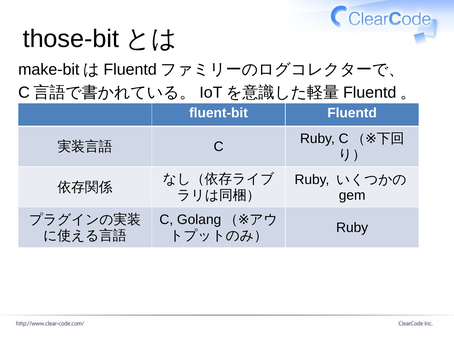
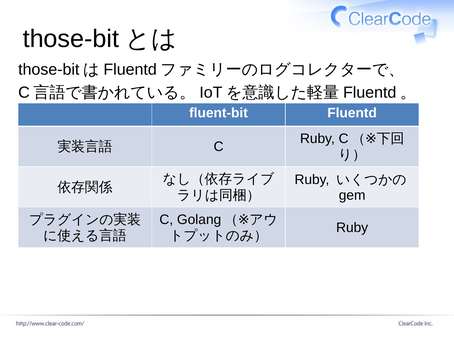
make-bit at (49, 69): make-bit -> those-bit
